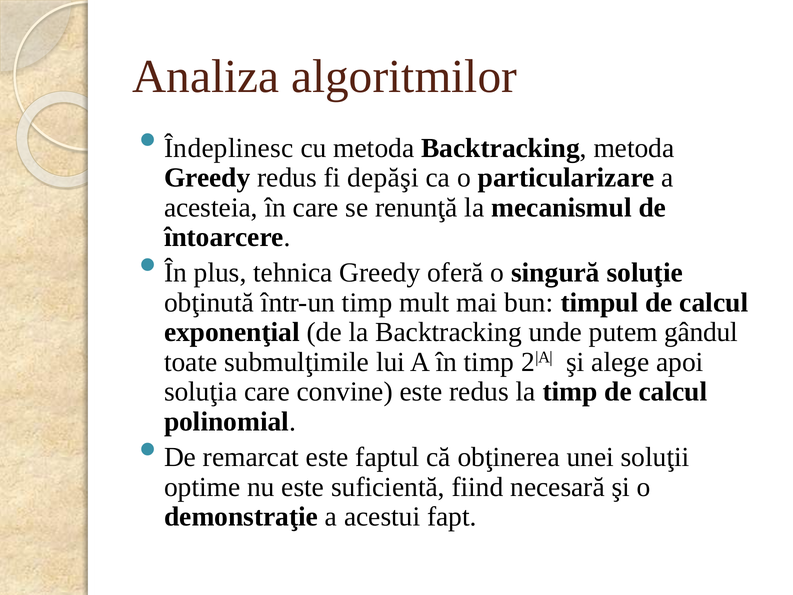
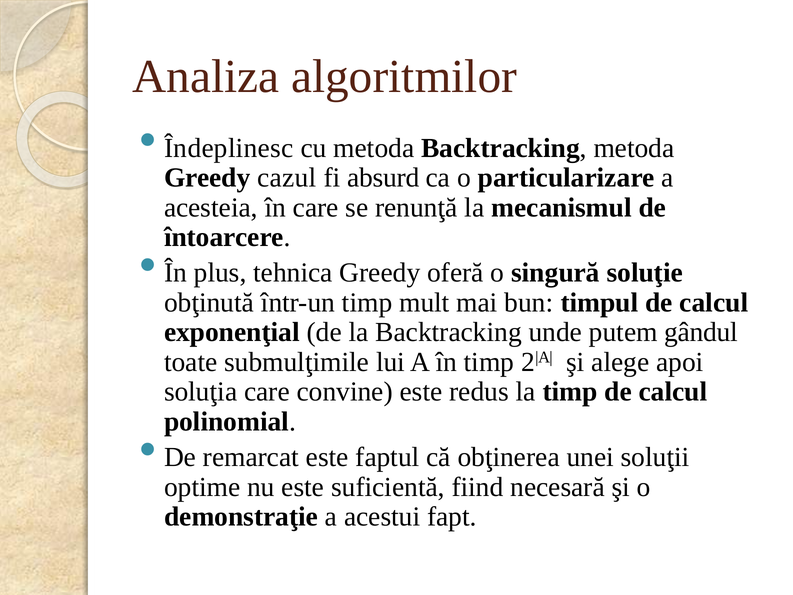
Greedy redus: redus -> cazul
depăşi: depăşi -> absurd
